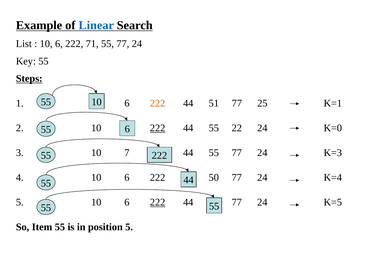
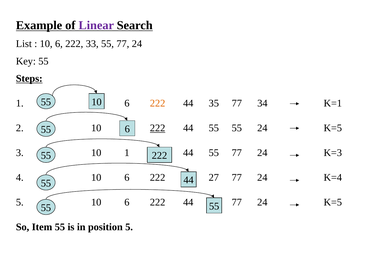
Linear colour: blue -> purple
71: 71 -> 33
51: 51 -> 35
25: 25 -> 34
44 55 22: 22 -> 55
K=0 at (333, 128): K=0 -> K=5
10 7: 7 -> 1
50: 50 -> 27
222 at (158, 202) underline: present -> none
